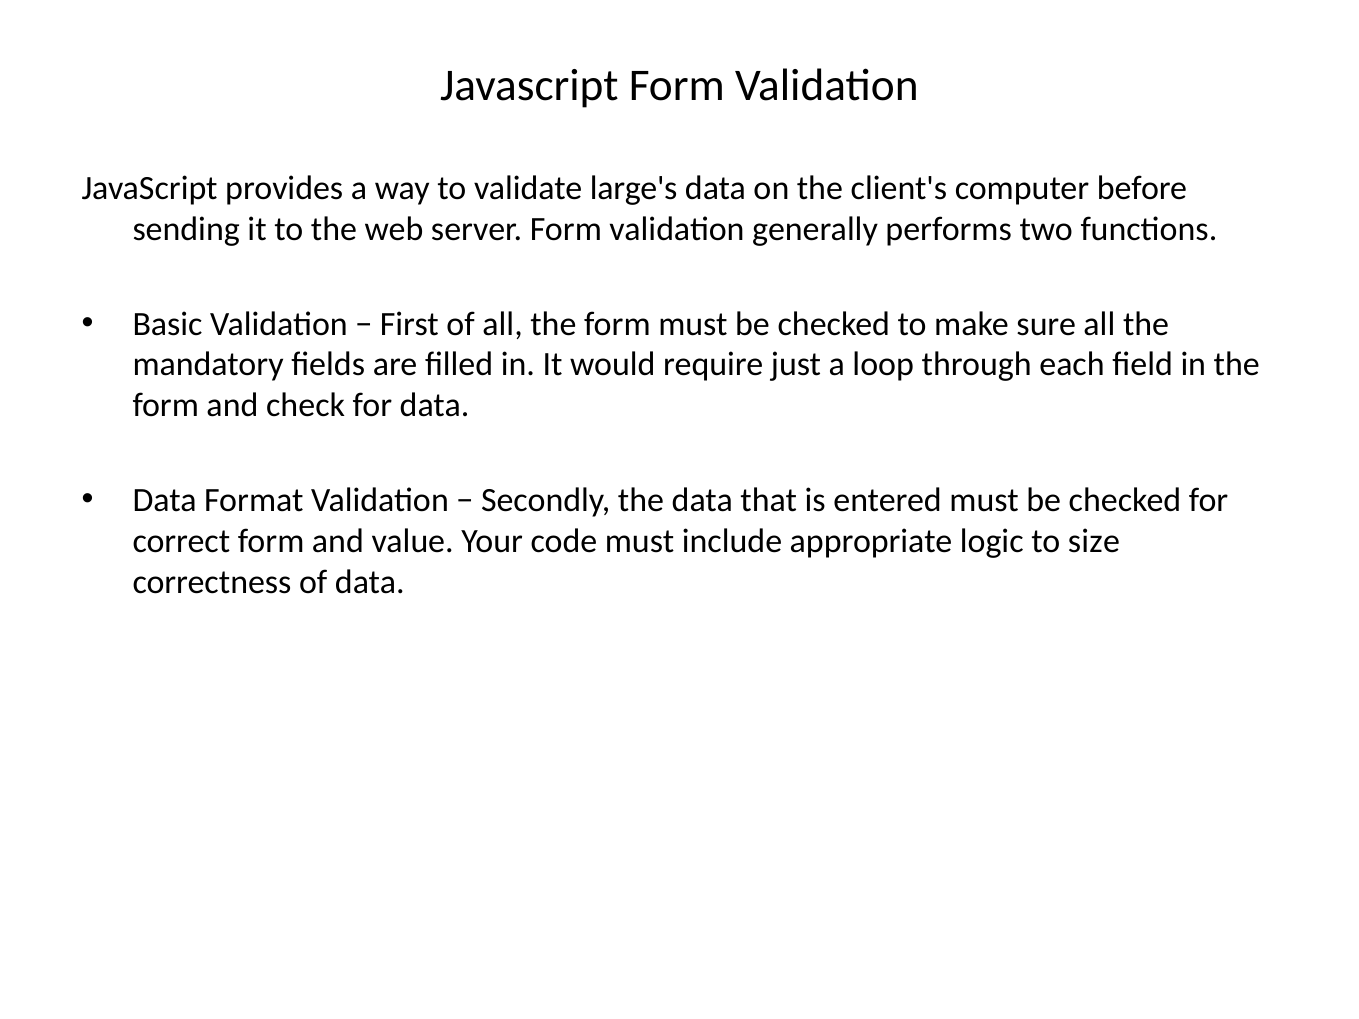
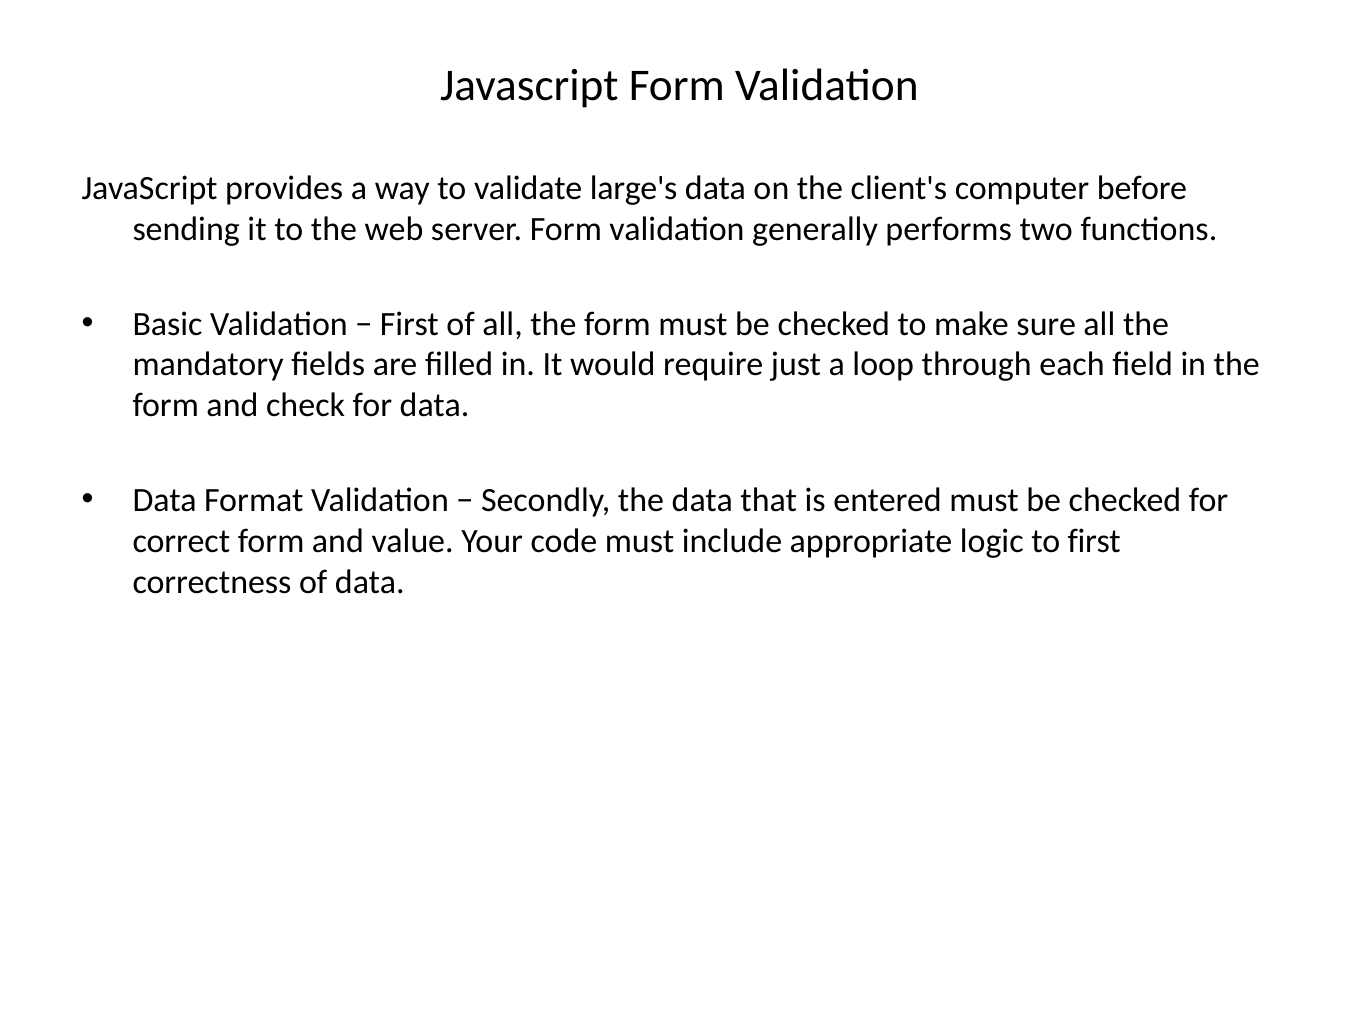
to size: size -> first
